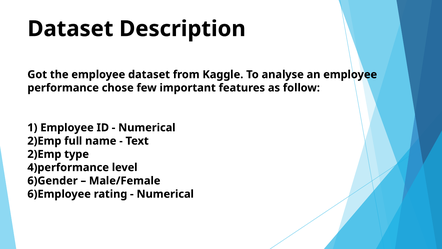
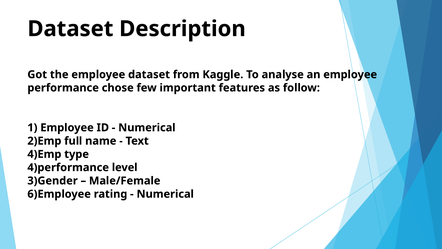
2)Emp at (44, 154): 2)Emp -> 4)Emp
6)Gender: 6)Gender -> 3)Gender
